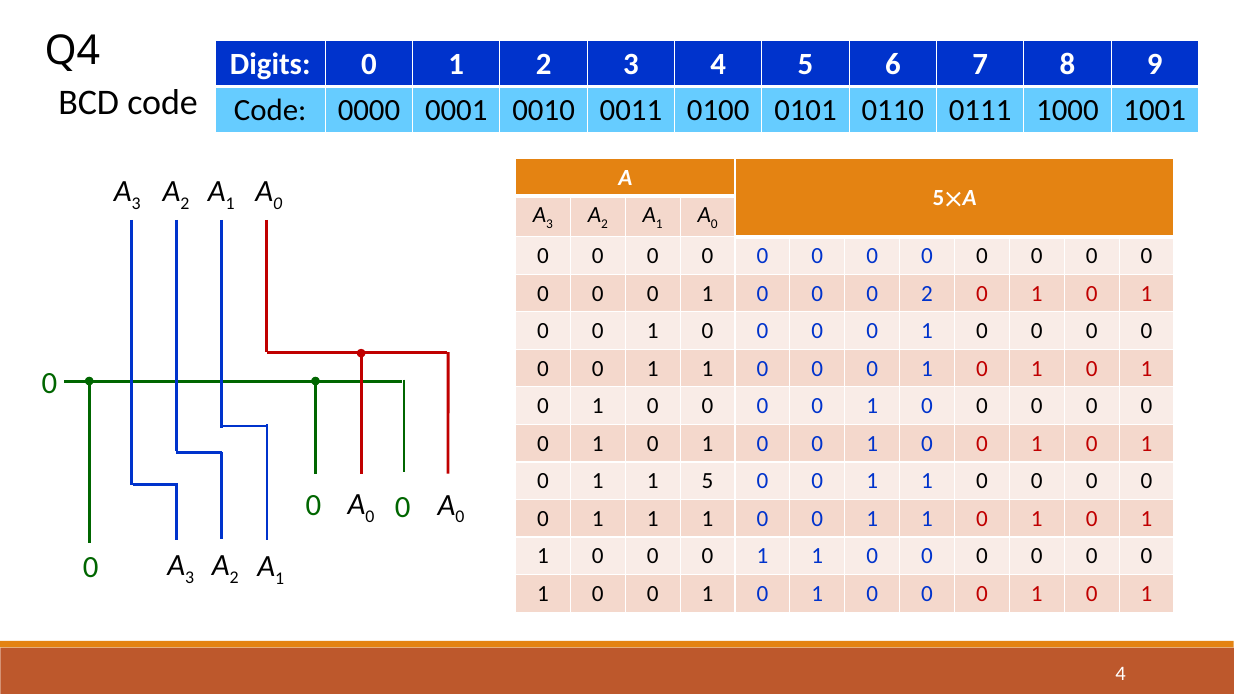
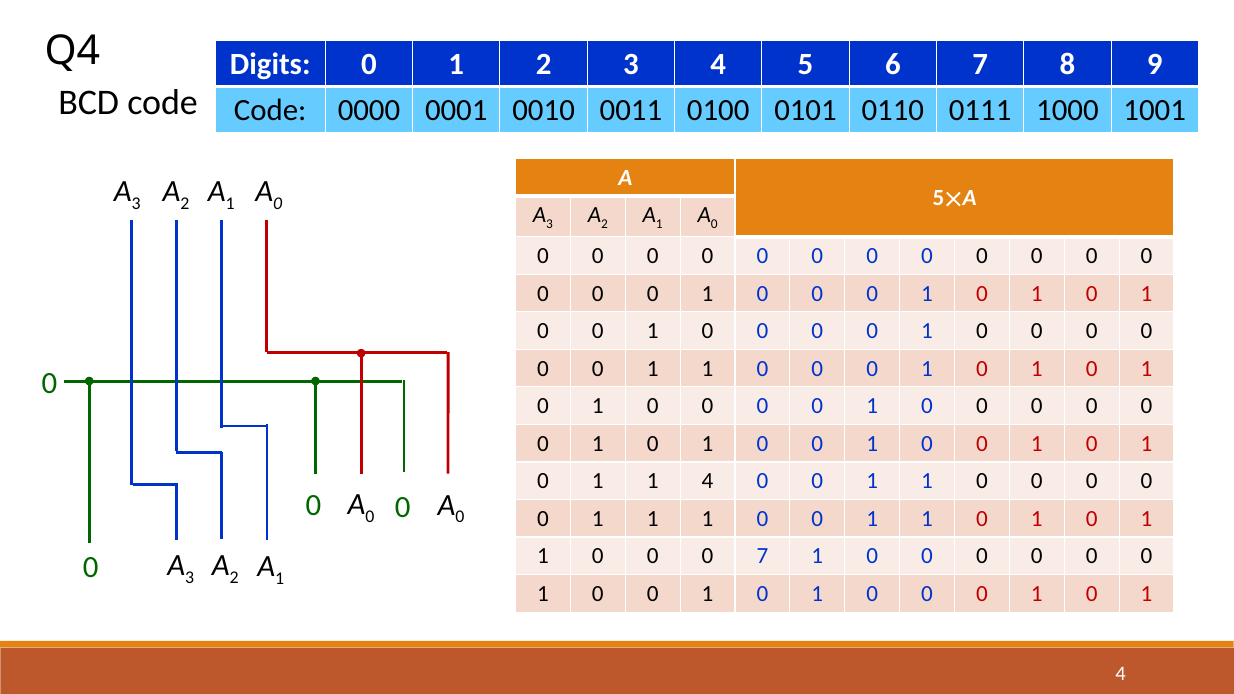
2 at (927, 293): 2 -> 1
1 5: 5 -> 4
1 at (762, 556): 1 -> 7
